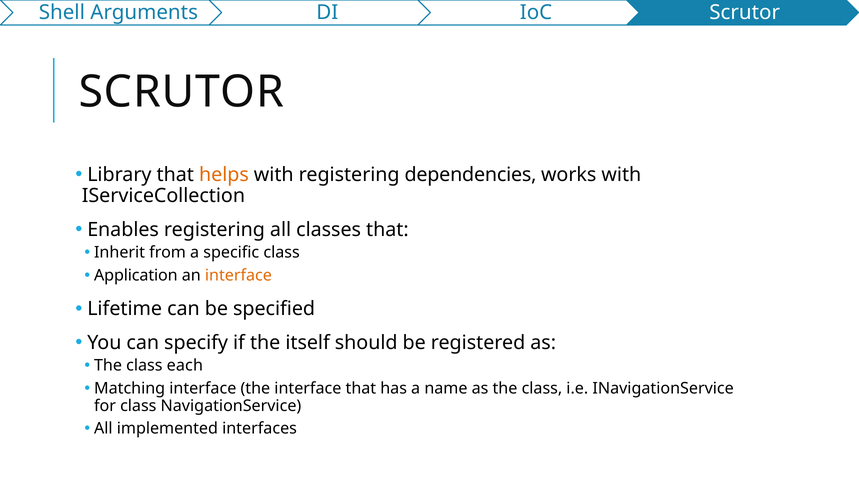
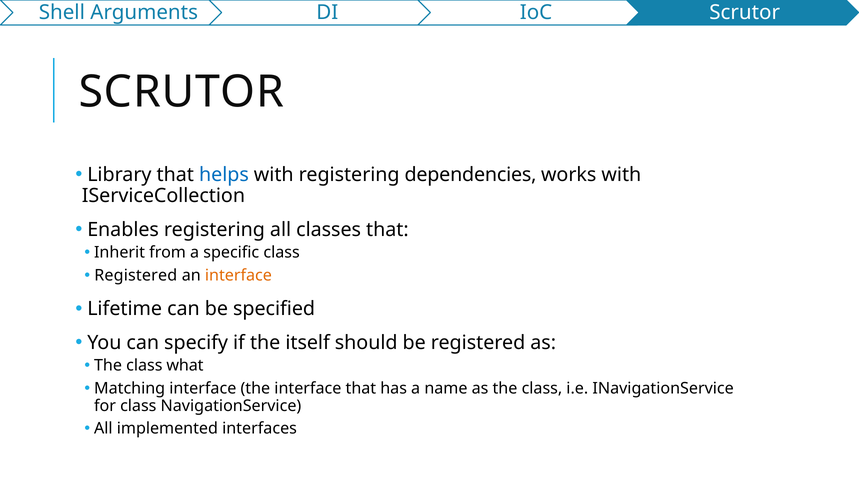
helps colour: orange -> blue
Application at (136, 275): Application -> Registered
each: each -> what
